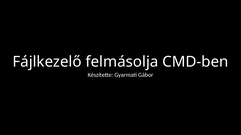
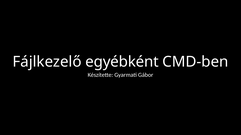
felmásolja: felmásolja -> egyébként
